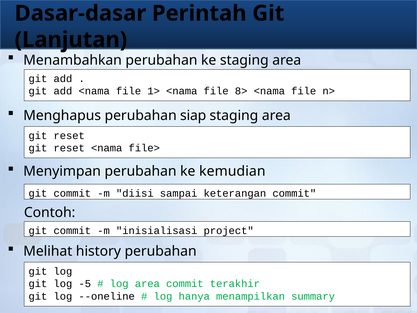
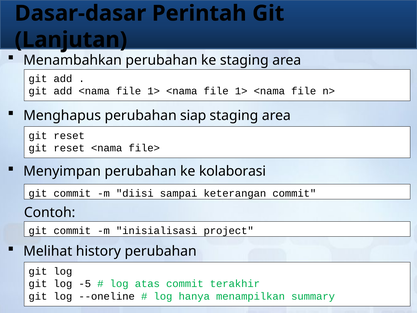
1> <nama file 8>: 8> -> 1>
kemudian: kemudian -> kolaborasi
log area: area -> atas
